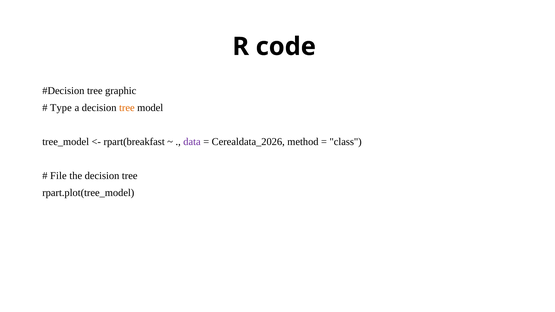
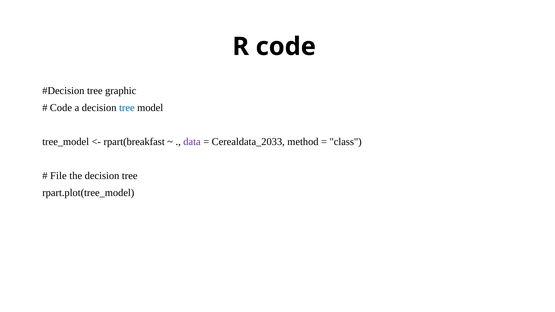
Type at (61, 108): Type -> Code
tree at (127, 108) colour: orange -> blue
Cerealdata_2026: Cerealdata_2026 -> Cerealdata_2033
